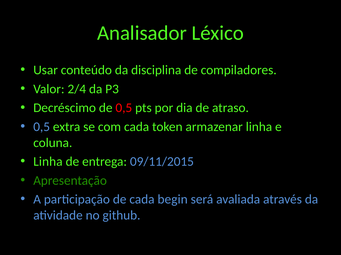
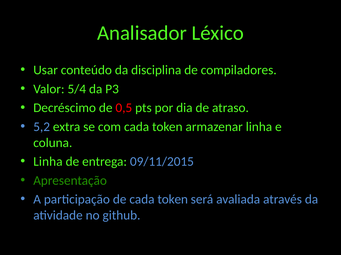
2/4: 2/4 -> 5/4
0,5 at (42, 127): 0,5 -> 5,2
de cada begin: begin -> token
